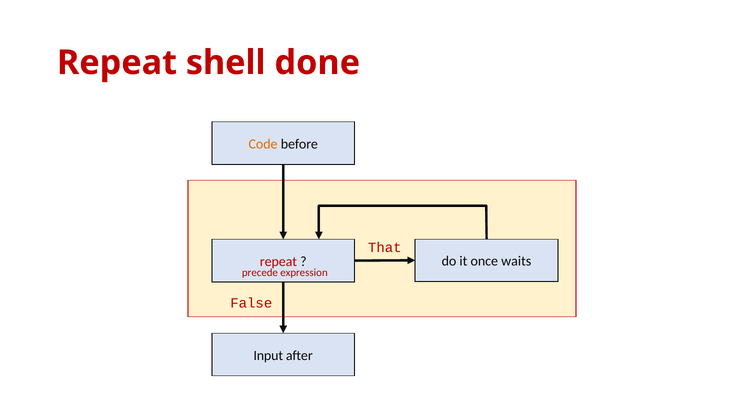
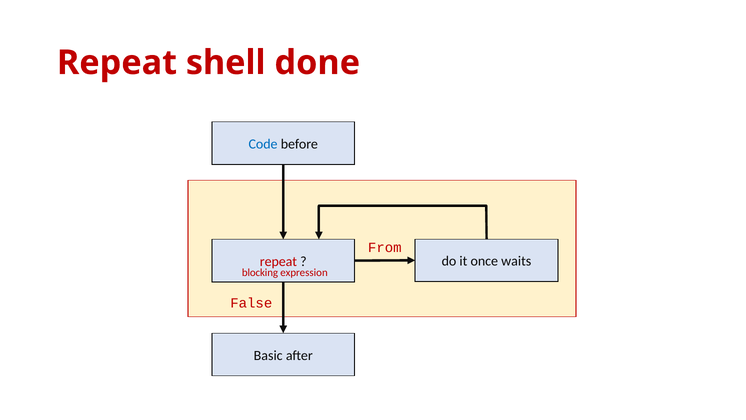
Code colour: orange -> blue
That: That -> From
precede: precede -> blocking
Input: Input -> Basic
